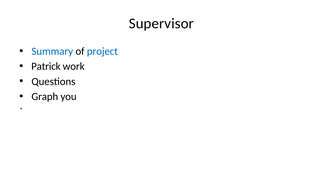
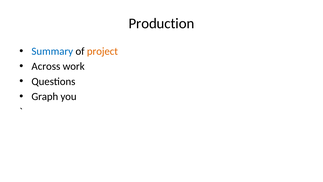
Supervisor: Supervisor -> Production
project colour: blue -> orange
Patrick: Patrick -> Across
